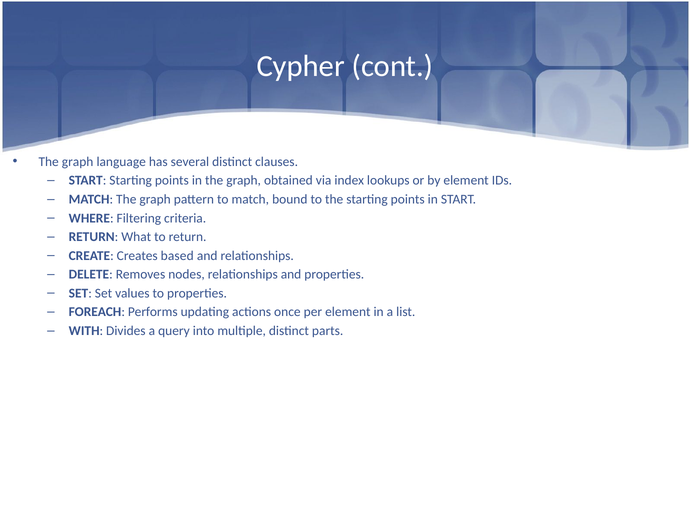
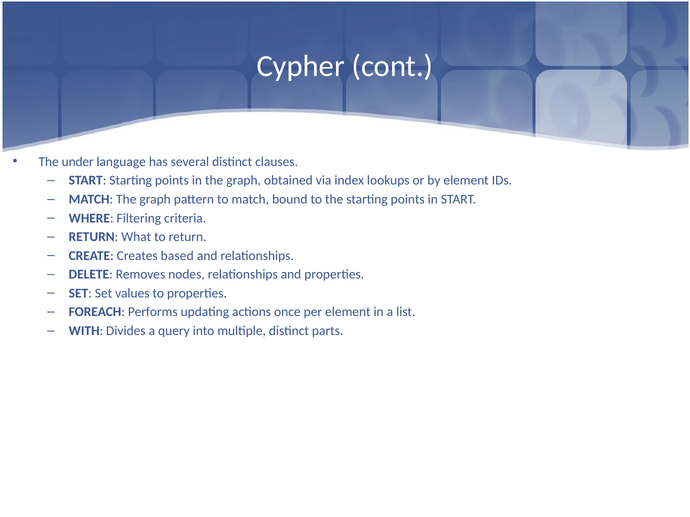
graph at (78, 162): graph -> under
